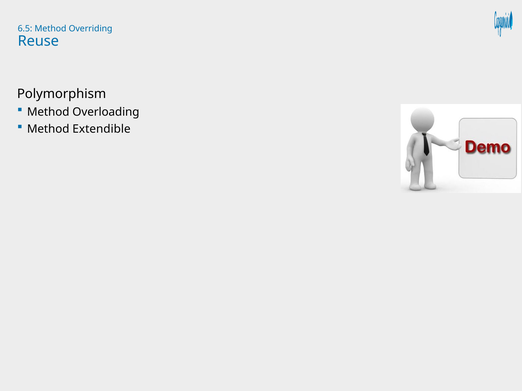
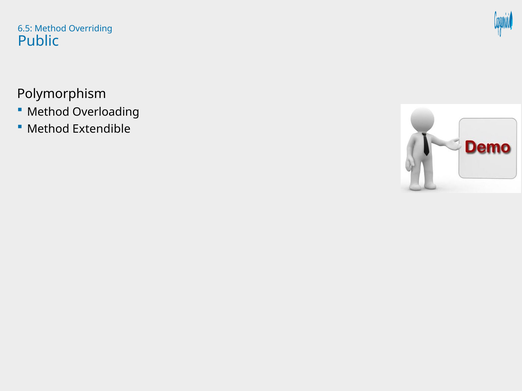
Reuse: Reuse -> Public
